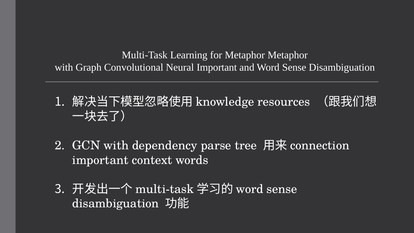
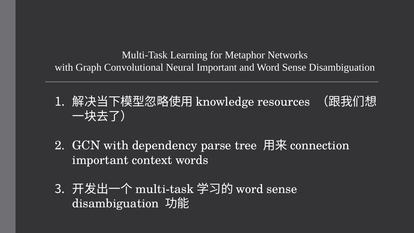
Metaphor Metaphor: Metaphor -> Networks
